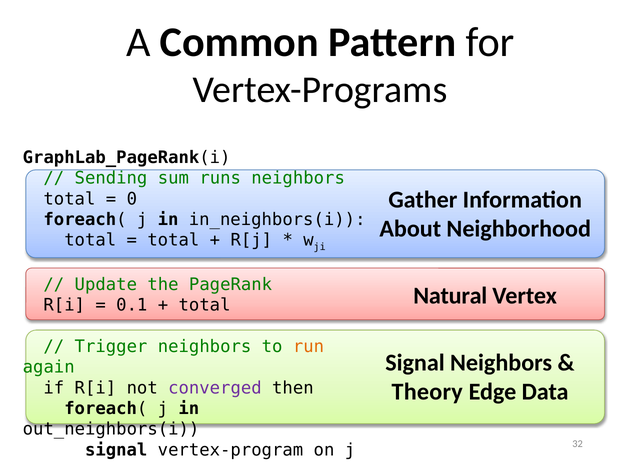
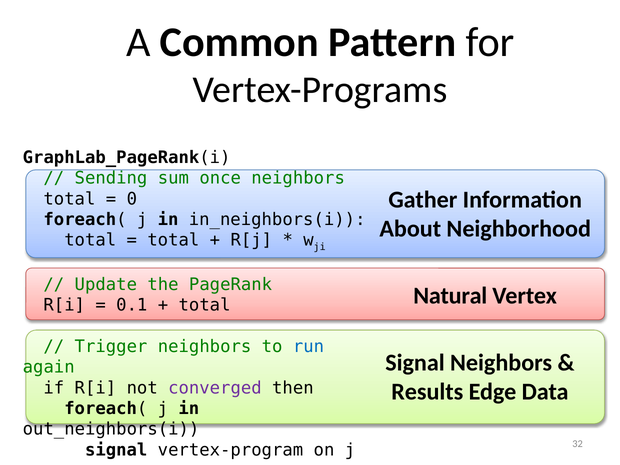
runs: runs -> once
run colour: orange -> blue
Theory: Theory -> Results
